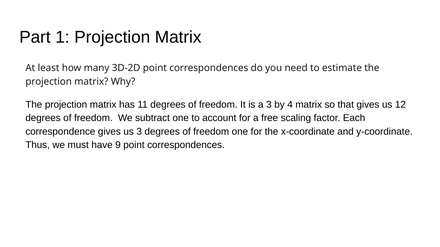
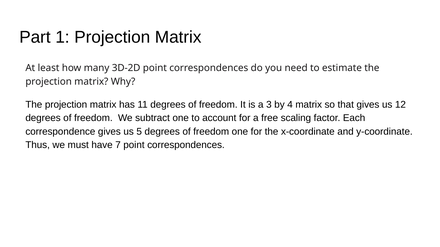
us 3: 3 -> 5
9: 9 -> 7
